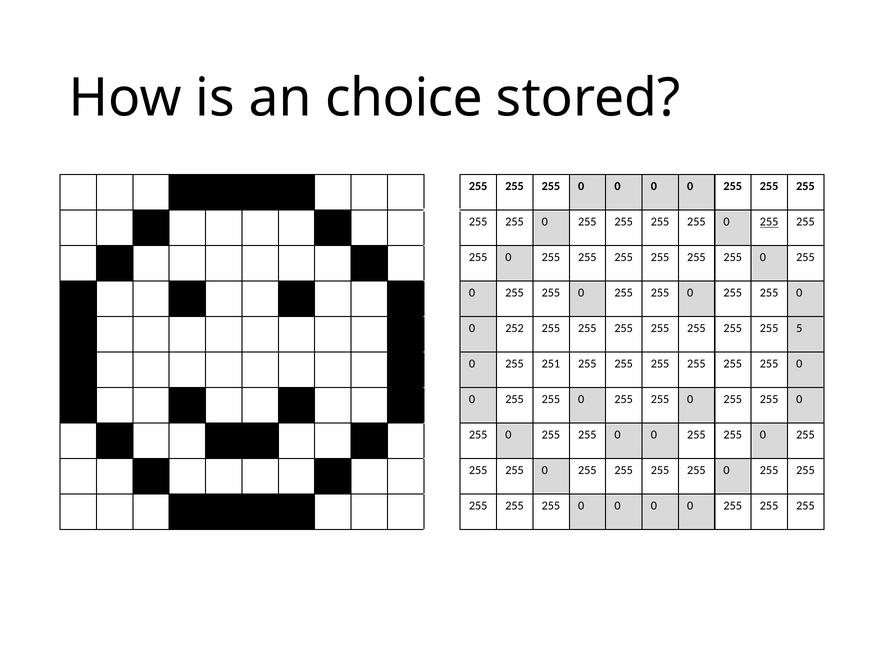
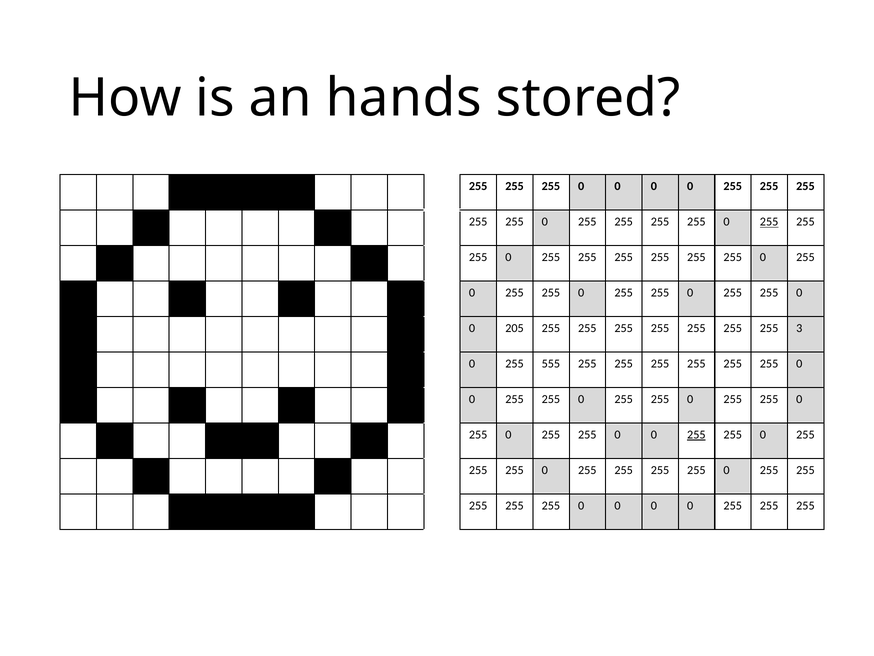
choice: choice -> hands
252: 252 -> 205
5: 5 -> 3
251: 251 -> 555
255 at (696, 434) underline: none -> present
